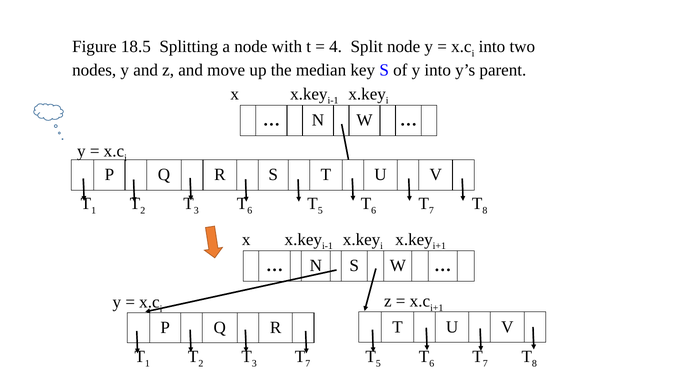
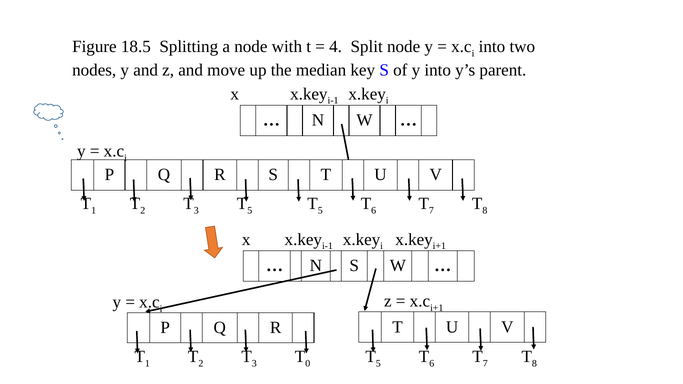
6 at (250, 211): 6 -> 5
7 at (308, 364): 7 -> 0
